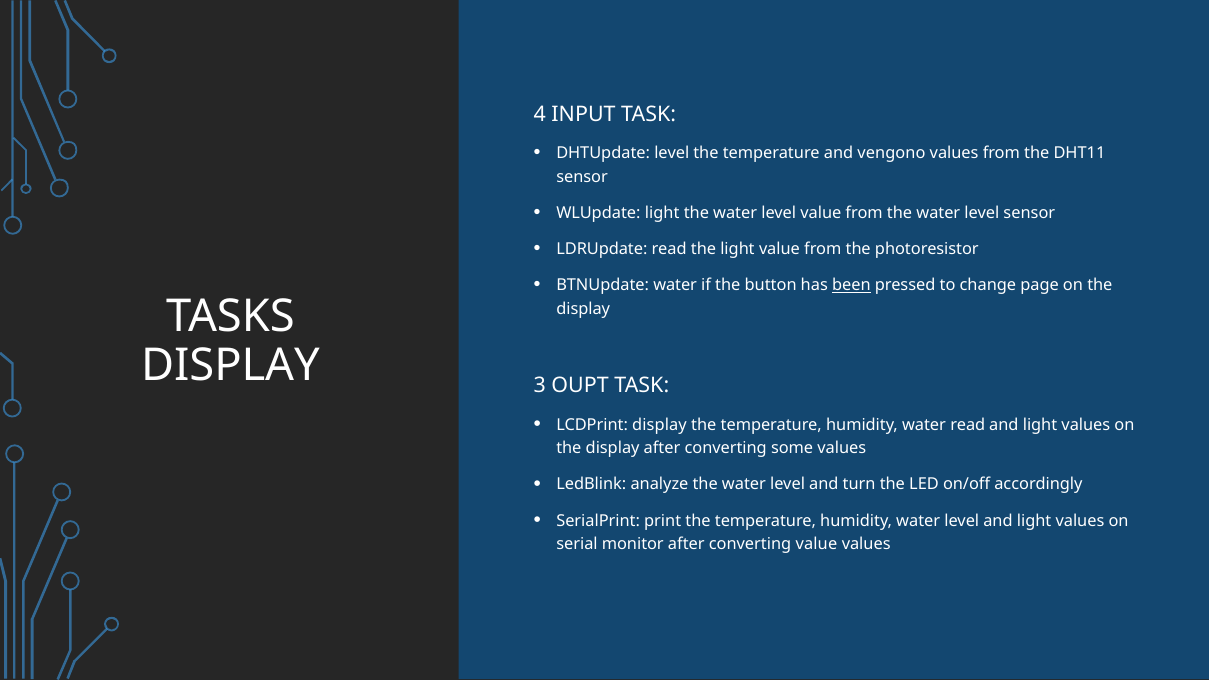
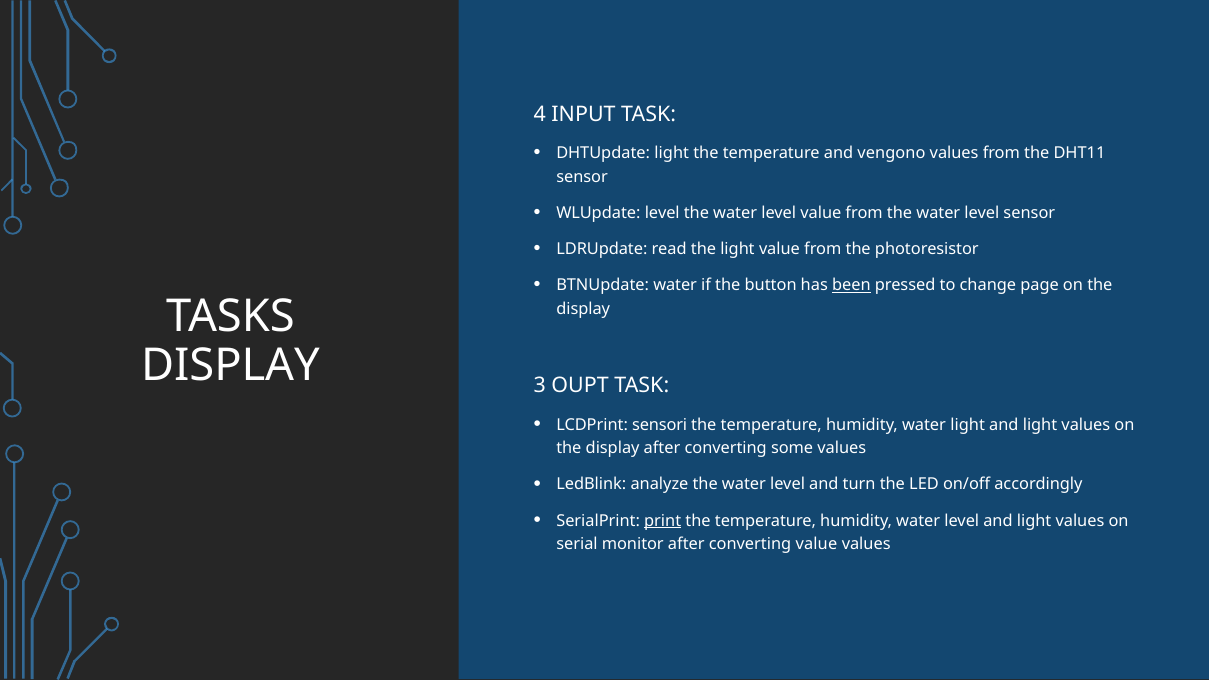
DHTUpdate level: level -> light
WLUpdate light: light -> level
LCDPrint display: display -> sensori
water read: read -> light
print underline: none -> present
